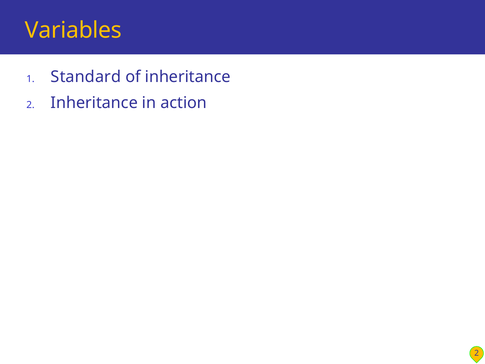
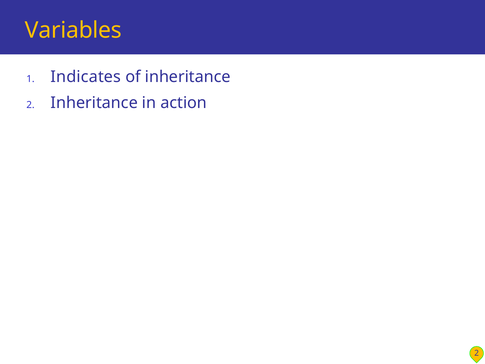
Standard: Standard -> Indicates
